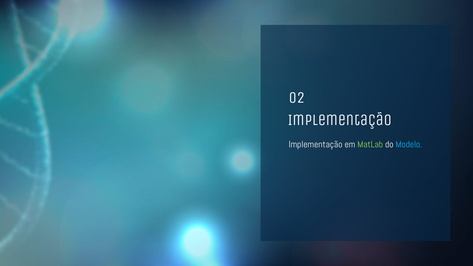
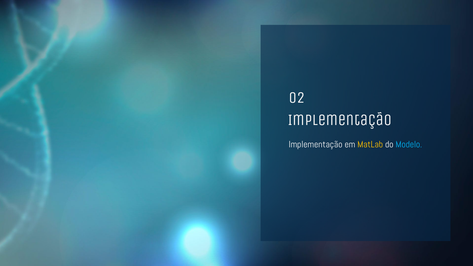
MatLab colour: light green -> yellow
